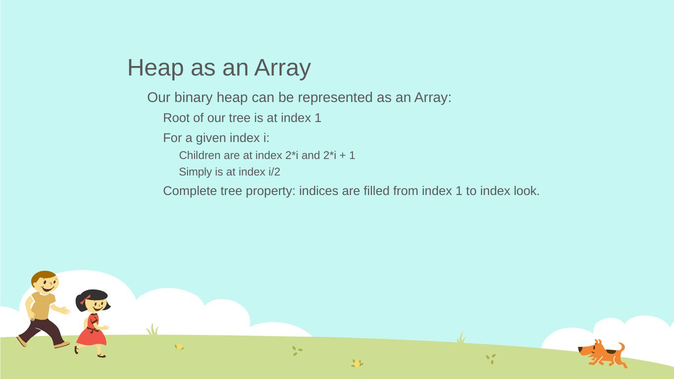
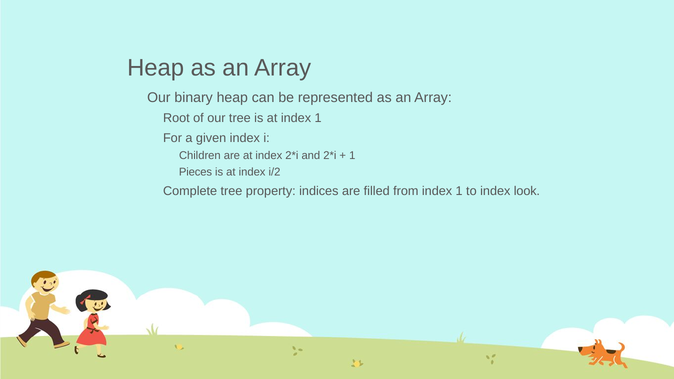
Simply: Simply -> Pieces
